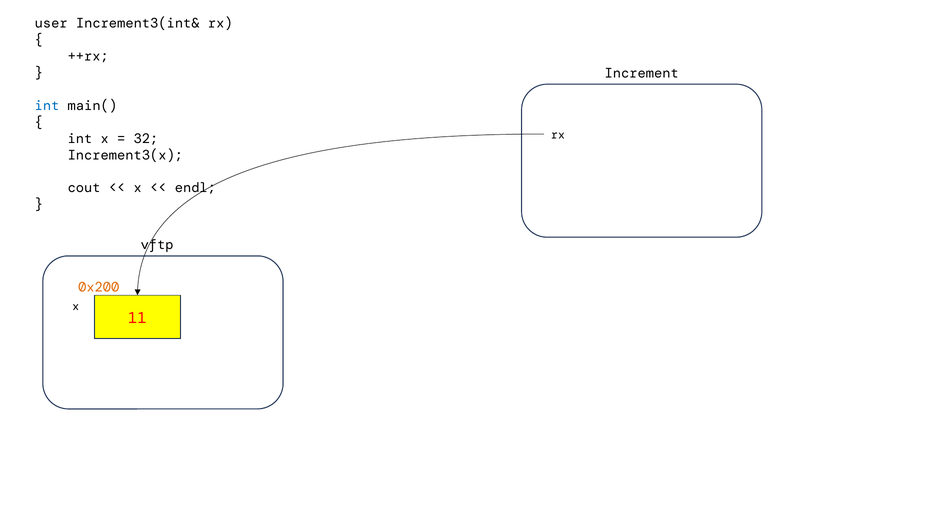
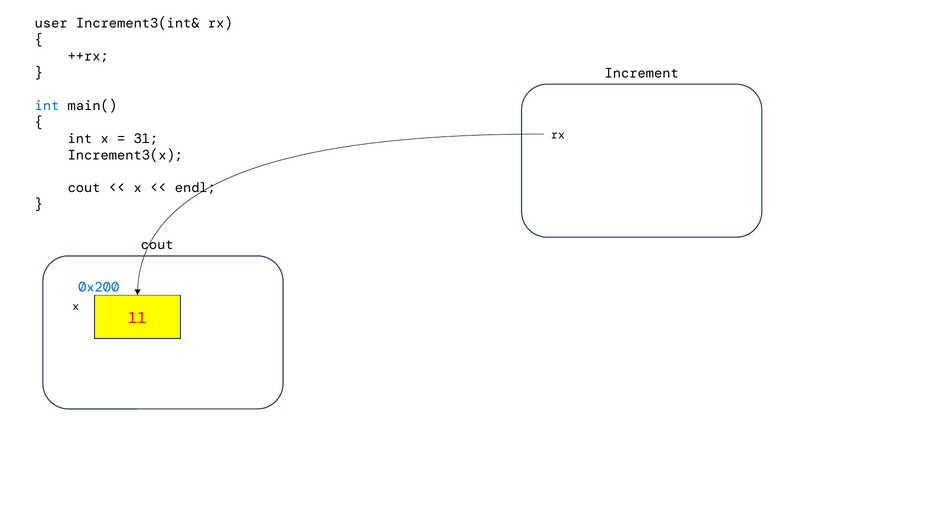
32: 32 -> 31
vftp at (157, 245): vftp -> cout
0x200 colour: orange -> blue
